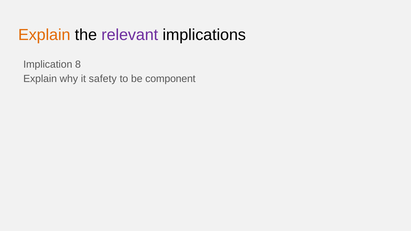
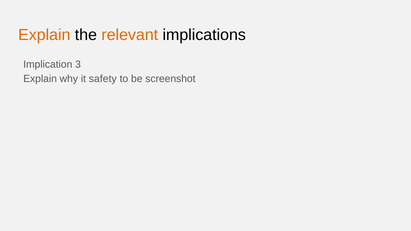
relevant colour: purple -> orange
8: 8 -> 3
component: component -> screenshot
